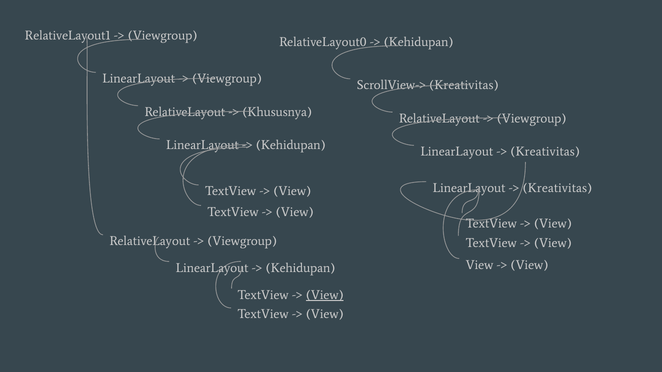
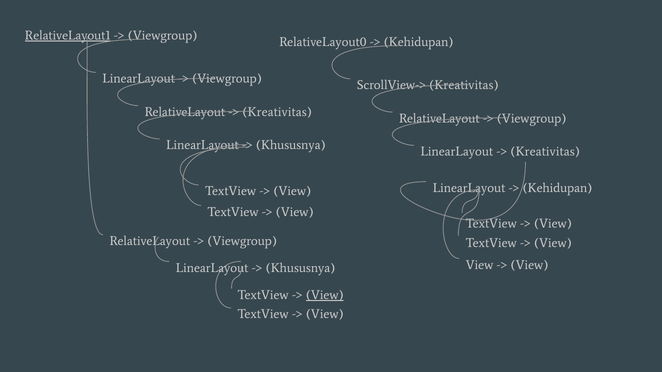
RelativeLayout1 underline: none -> present
Khususnya at (277, 112): Khususnya -> Kreativitas
Kehidupan at (291, 145): Kehidupan -> Khususnya
Kreativitas at (557, 188): Kreativitas -> Kehidupan
Kehidupan at (301, 268): Kehidupan -> Khususnya
